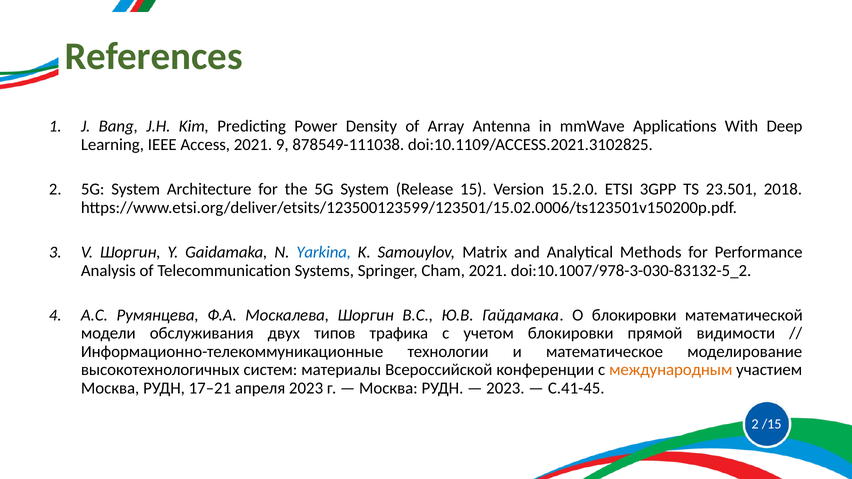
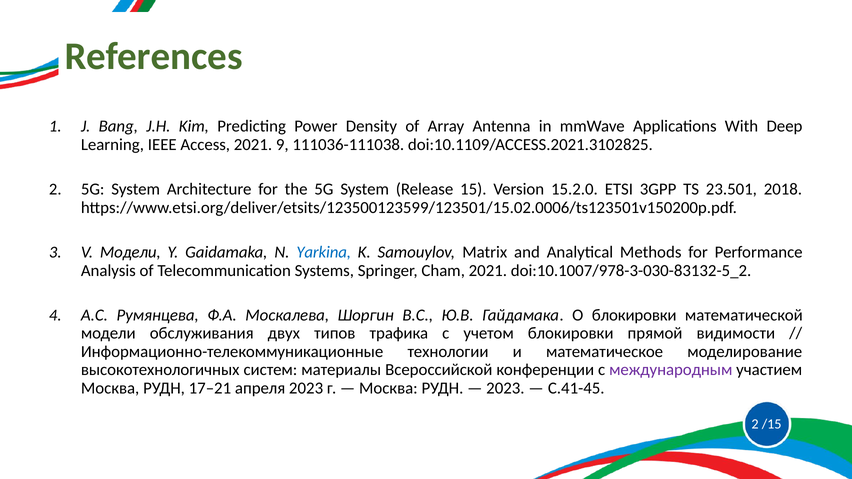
878549-111038: 878549-111038 -> 111036-111038
V Шоргин: Шоргин -> Модели
международным colour: orange -> purple
